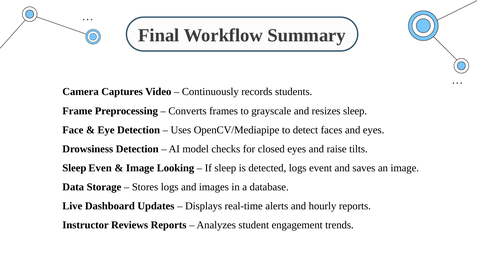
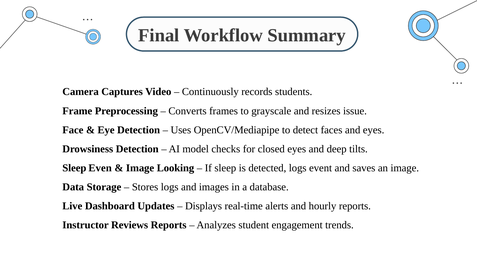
resizes sleep: sleep -> issue
raise: raise -> deep
